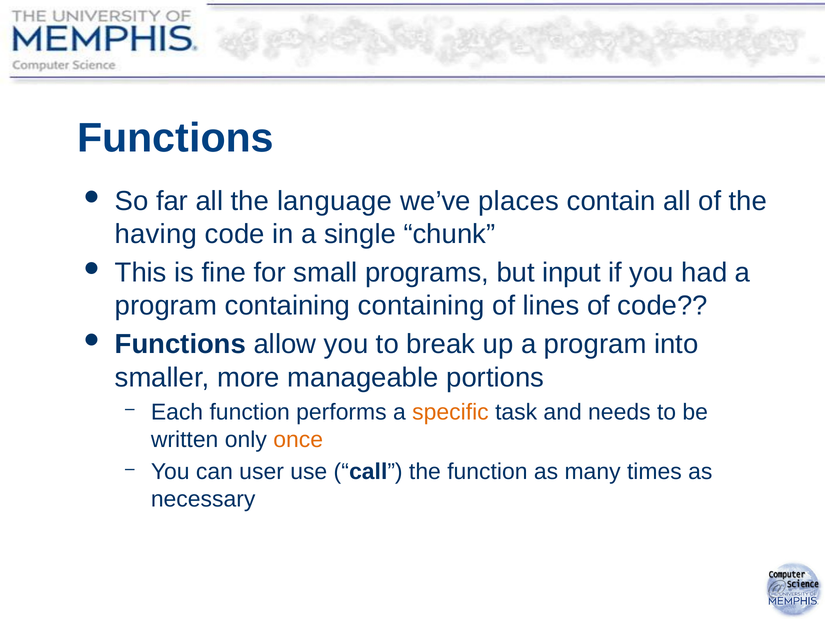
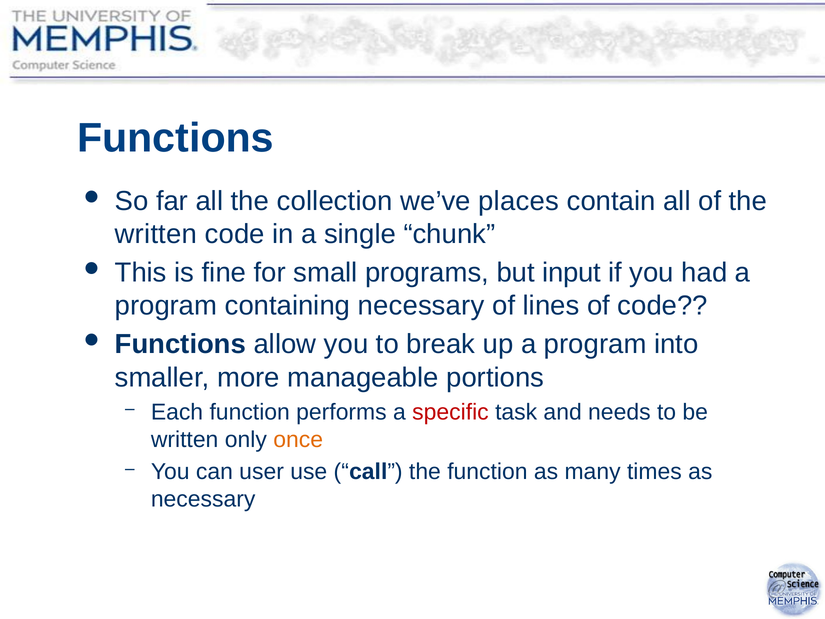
language: language -> collection
having at (156, 234): having -> written
containing containing: containing -> necessary
specific colour: orange -> red
